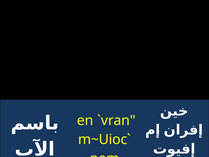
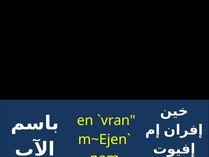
m~Uioc: m~Uioc -> m~Ejen
